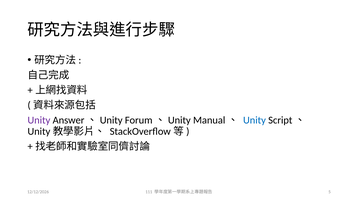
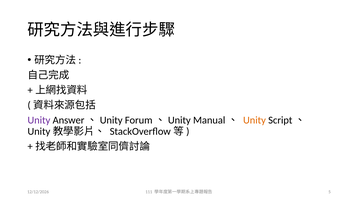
Unity at (254, 120) colour: blue -> orange
